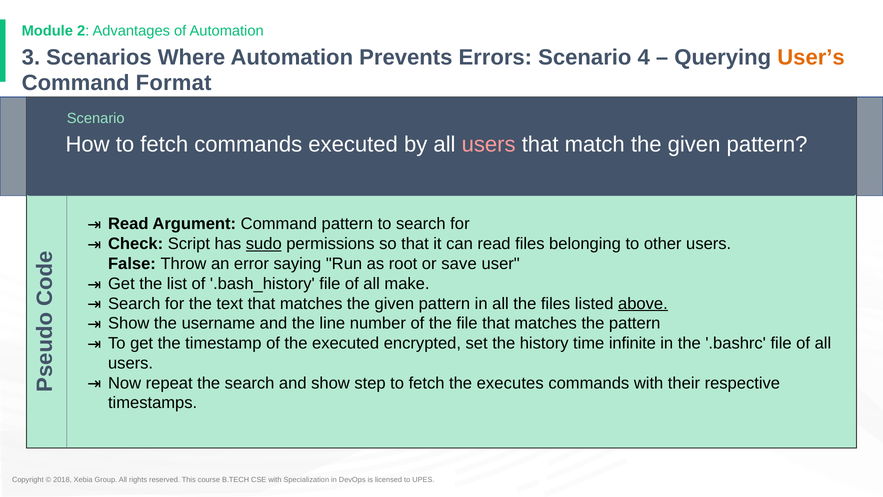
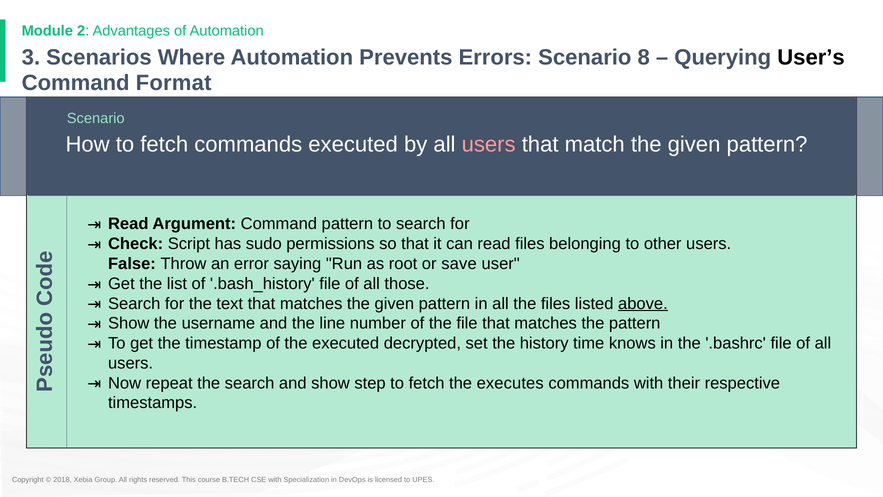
4: 4 -> 8
User’s colour: orange -> black
sudo underline: present -> none
make: make -> those
encrypted: encrypted -> decrypted
infinite: infinite -> knows
